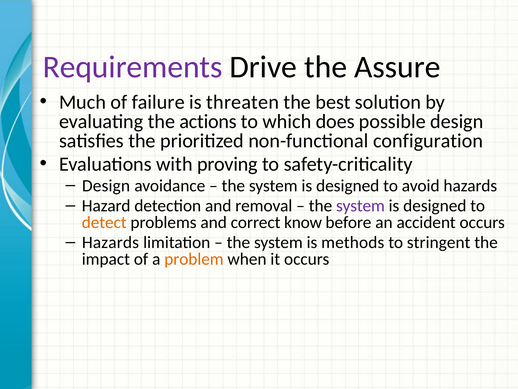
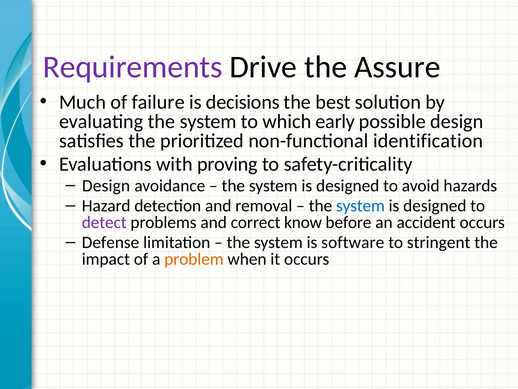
threaten: threaten -> decisions
evaluating the actions: actions -> system
does: does -> early
configuration: configuration -> identification
system at (360, 205) colour: purple -> blue
detect colour: orange -> purple
Hazards at (110, 242): Hazards -> Defense
methods: methods -> software
